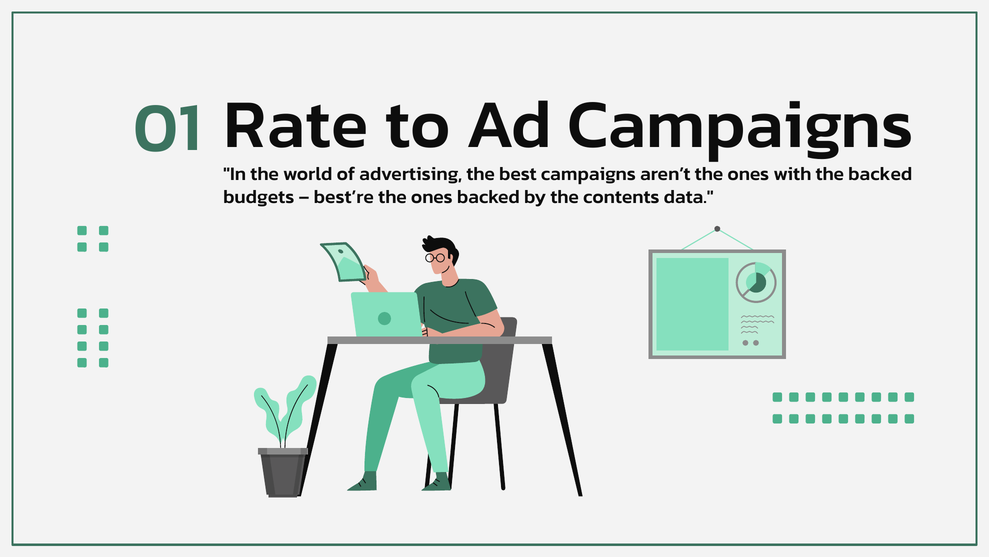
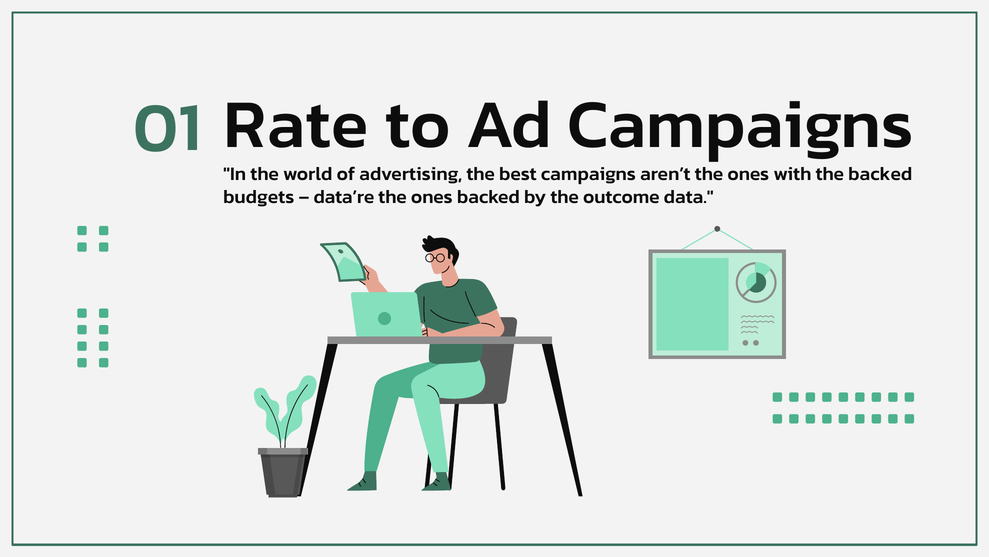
best’re: best’re -> data’re
contents: contents -> outcome
